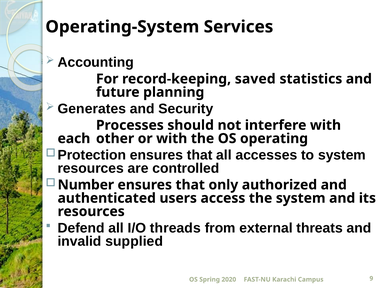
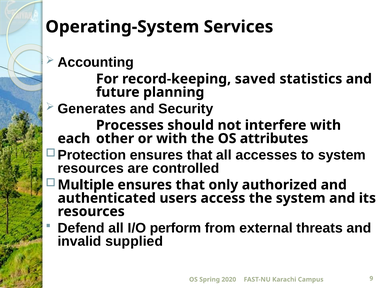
operating: operating -> attributes
Number: Number -> Multiple
threads: threads -> perform
